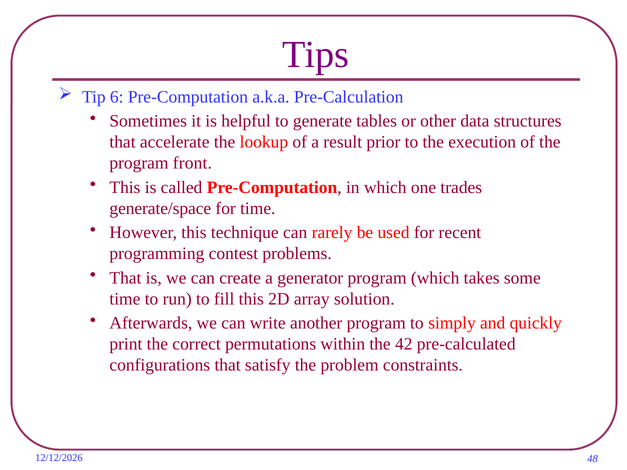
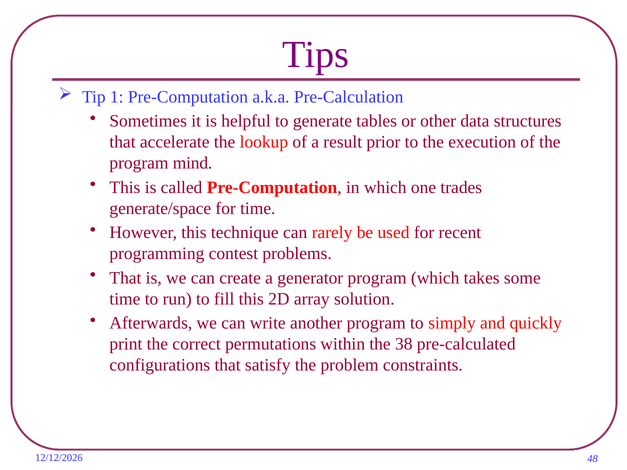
6: 6 -> 1
front: front -> mind
42: 42 -> 38
